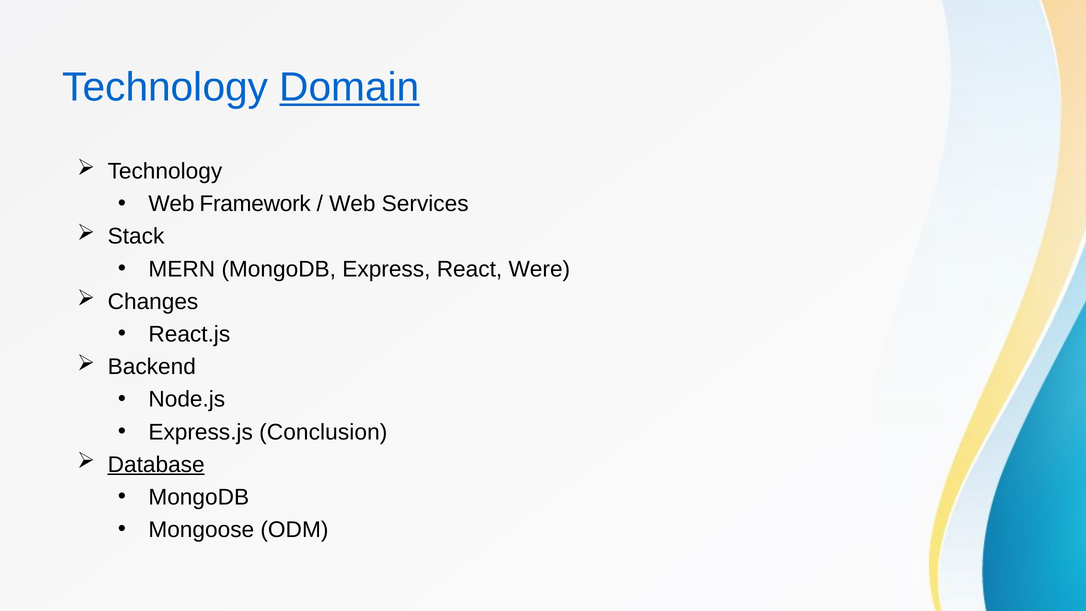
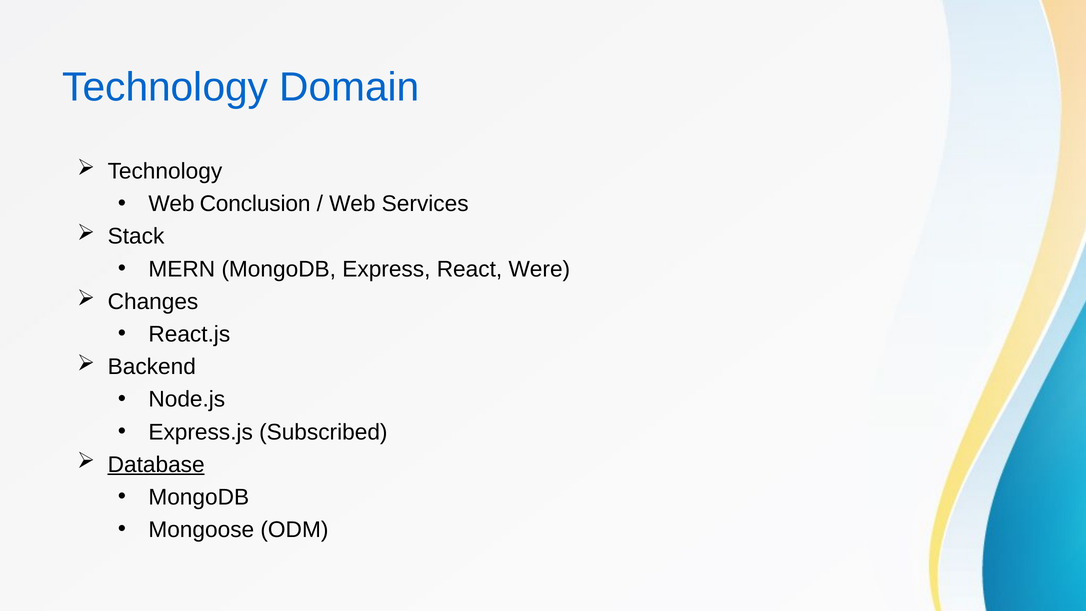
Domain underline: present -> none
Framework: Framework -> Conclusion
Conclusion: Conclusion -> Subscribed
